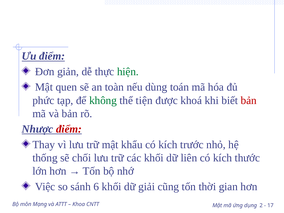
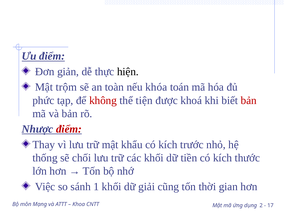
hiện colour: green -> black
quen: quen -> trộm
dùng: dùng -> khóa
không colour: green -> red
liên: liên -> tiền
6: 6 -> 1
